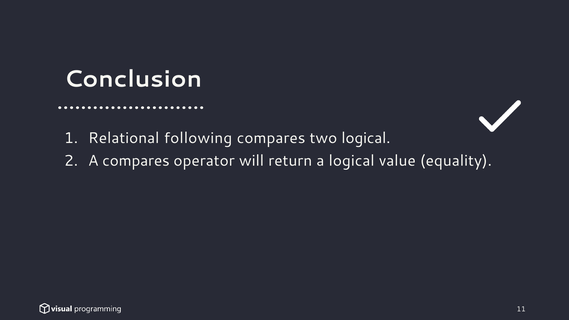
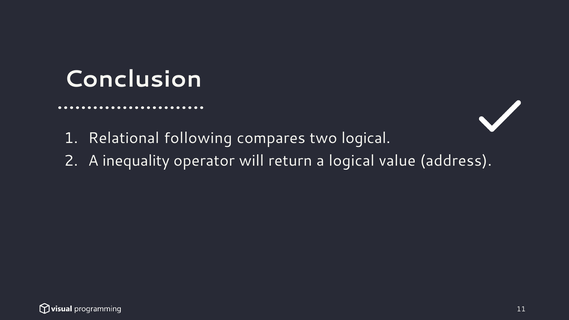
A compares: compares -> inequality
equality: equality -> address
